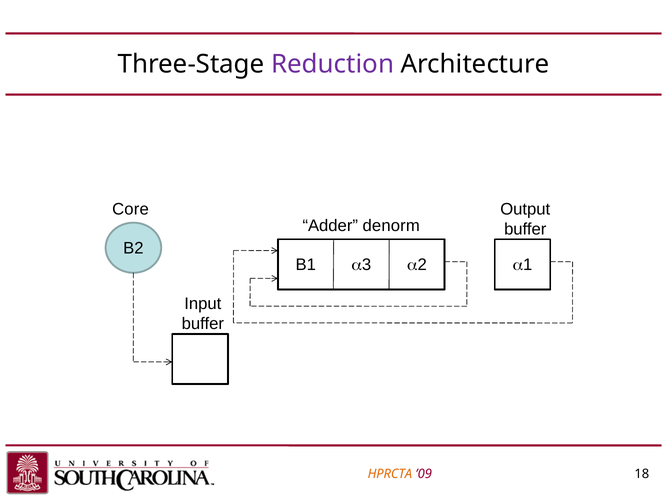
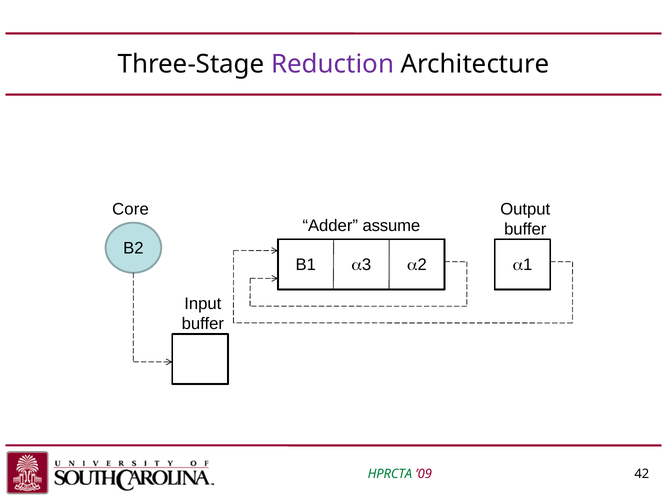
denorm: denorm -> assume
HPRCTA colour: orange -> green
18: 18 -> 42
